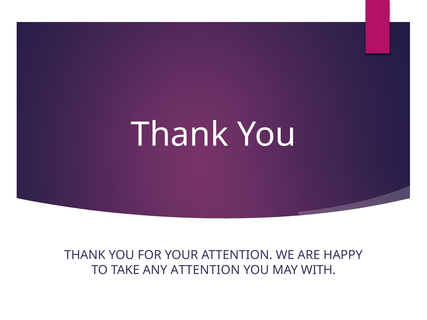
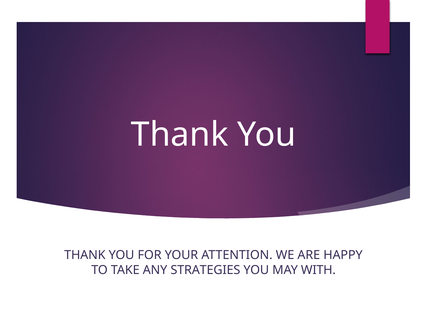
ANY ATTENTION: ATTENTION -> STRATEGIES
